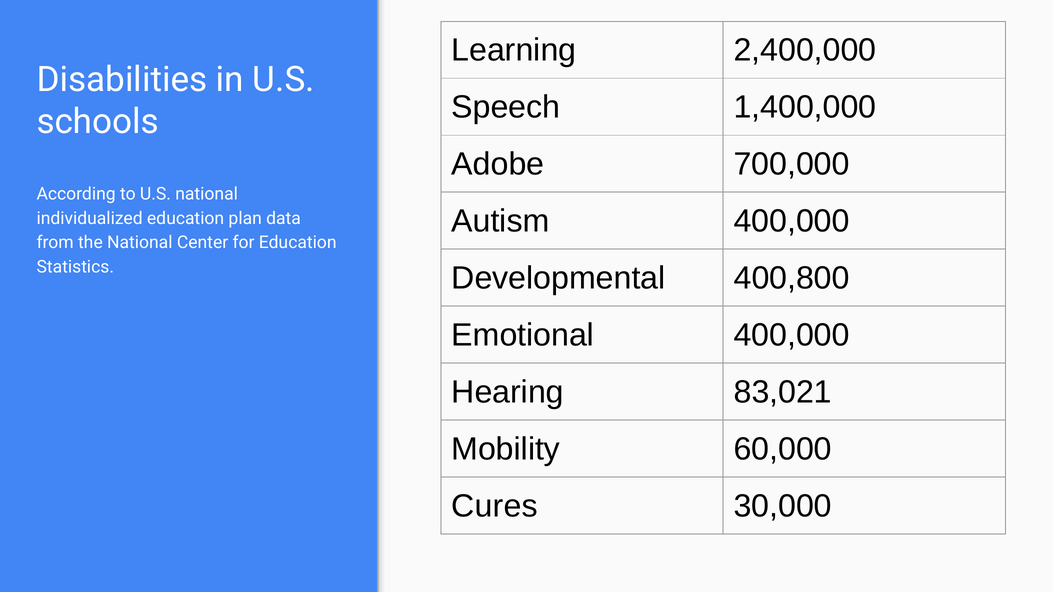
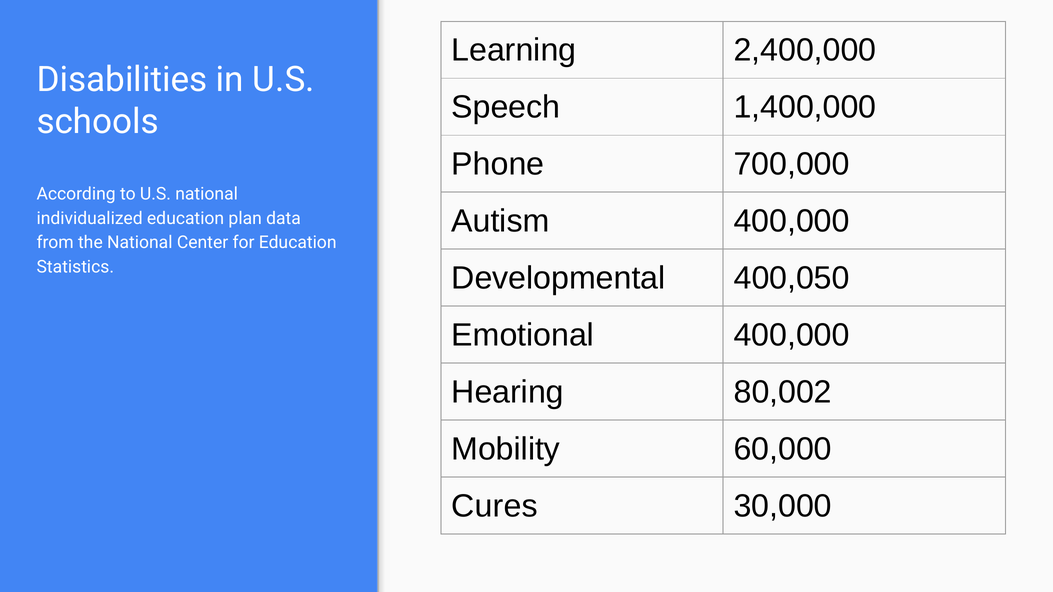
Adobe: Adobe -> Phone
400,800: 400,800 -> 400,050
83,021: 83,021 -> 80,002
